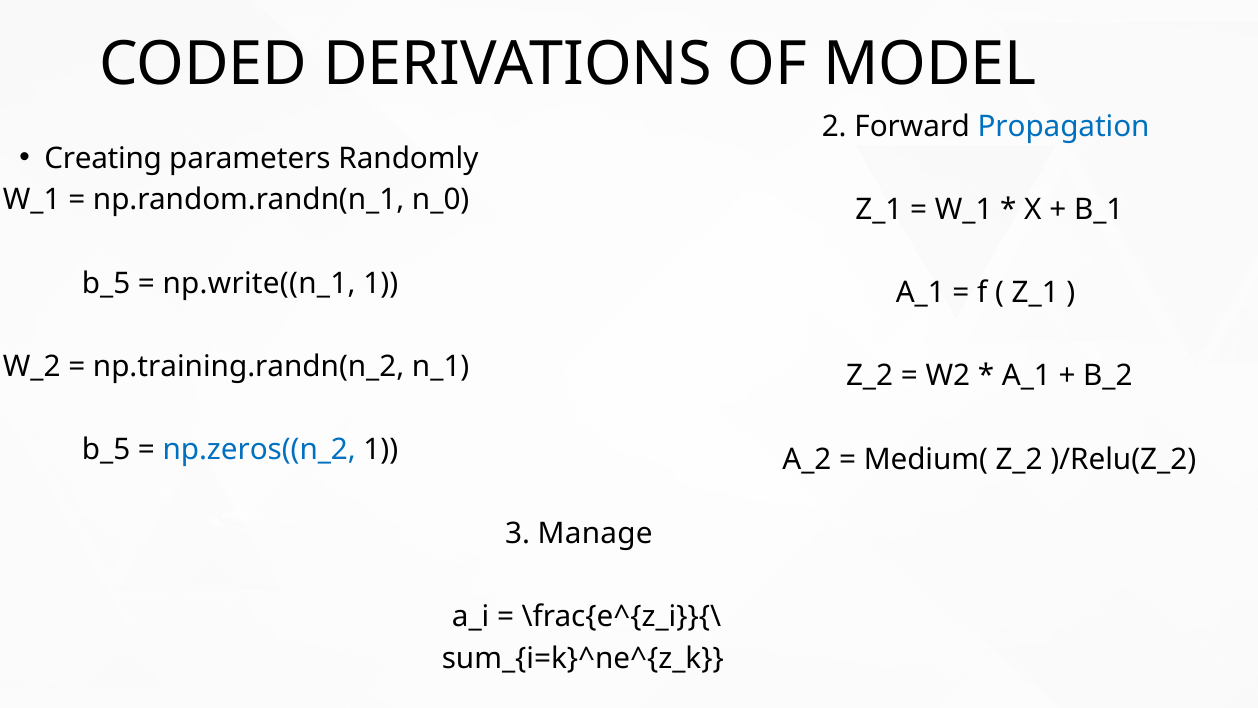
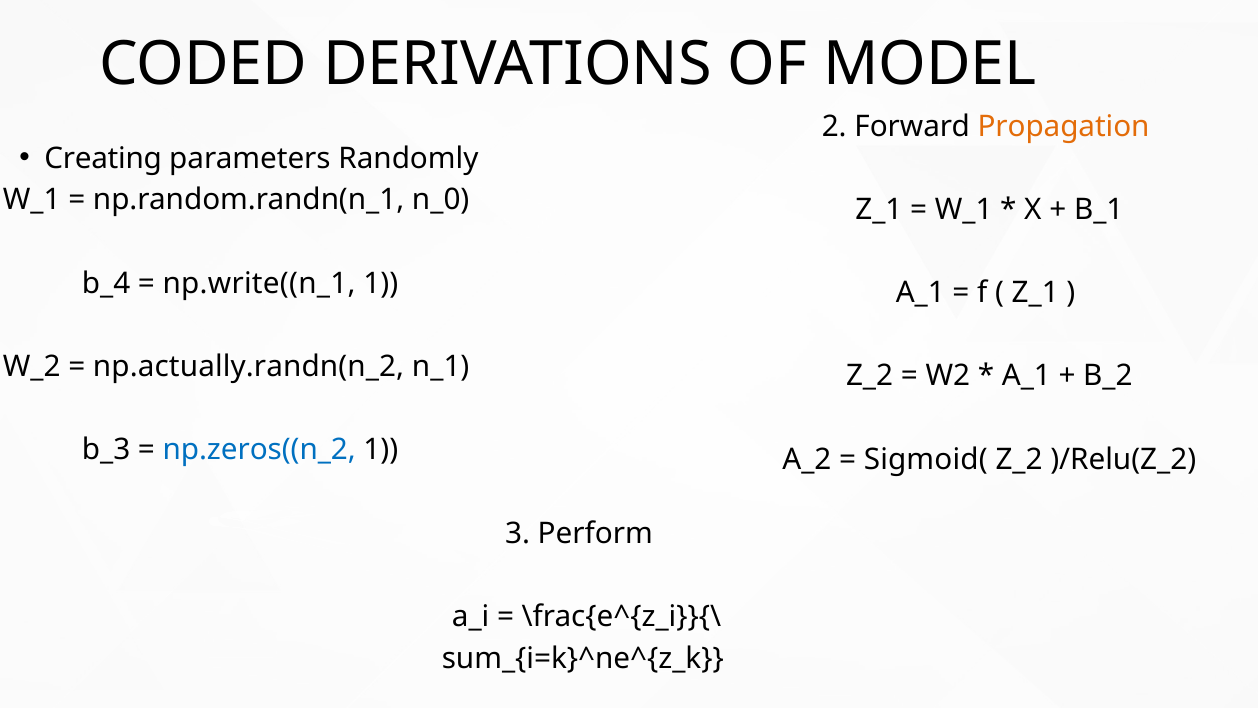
Propagation colour: blue -> orange
b_5 at (106, 283): b_5 -> b_4
np.training.randn(n_2: np.training.randn(n_2 -> np.actually.randn(n_2
b_5 at (106, 449): b_5 -> b_3
Medium(: Medium( -> Sigmoid(
Manage: Manage -> Perform
